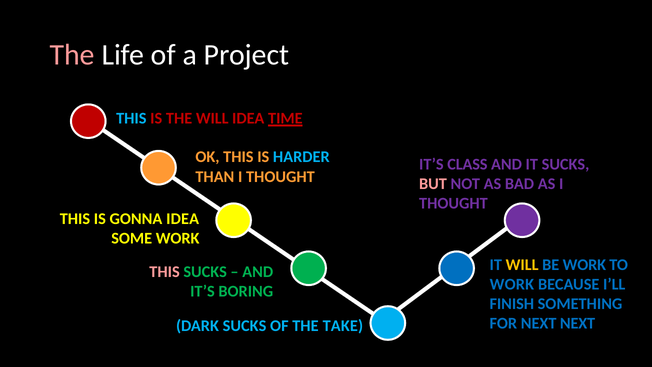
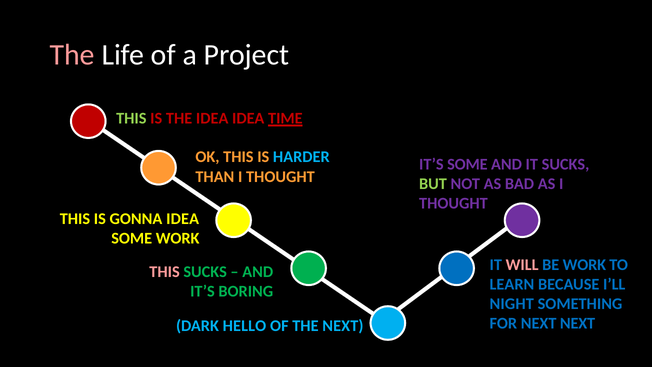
THIS at (131, 118) colour: light blue -> light green
THE WILL: WILL -> IDEA
IT’S CLASS: CLASS -> SOME
BUT colour: pink -> light green
WILL at (522, 265) colour: yellow -> pink
WORK at (512, 284): WORK -> LEARN
FINISH: FINISH -> NIGHT
DARK SUCKS: SUCKS -> HELLO
THE TAKE: TAKE -> NEXT
